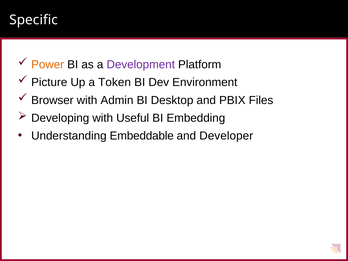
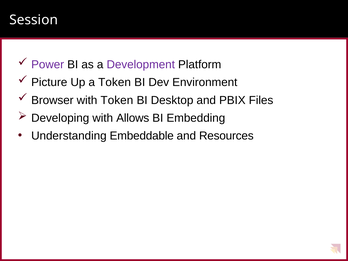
Specific: Specific -> Session
Power colour: orange -> purple
with Admin: Admin -> Token
Useful: Useful -> Allows
Developer: Developer -> Resources
